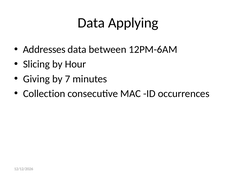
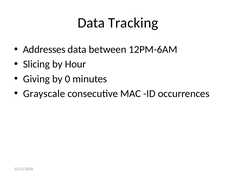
Applying: Applying -> Tracking
7: 7 -> 0
Collection: Collection -> Grayscale
